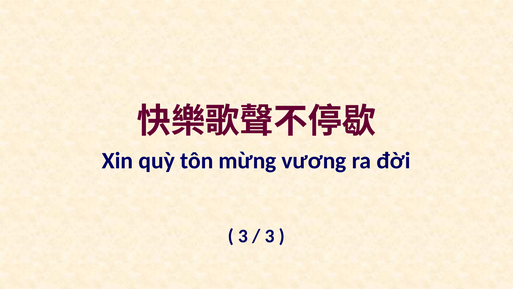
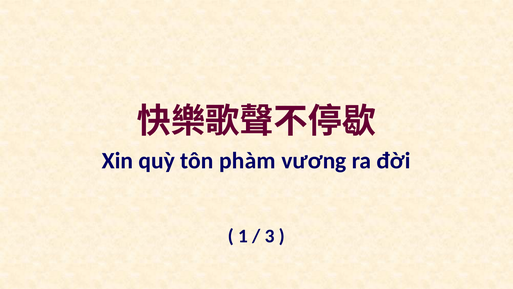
mừng: mừng -> phàm
3 at (243, 236): 3 -> 1
